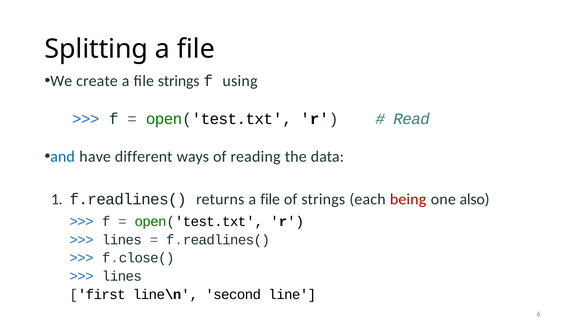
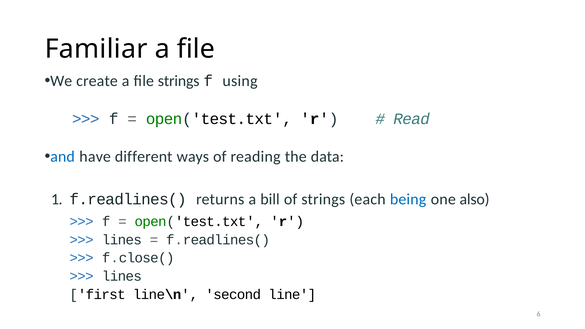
Splitting: Splitting -> Familiar
returns a file: file -> bill
being colour: red -> blue
